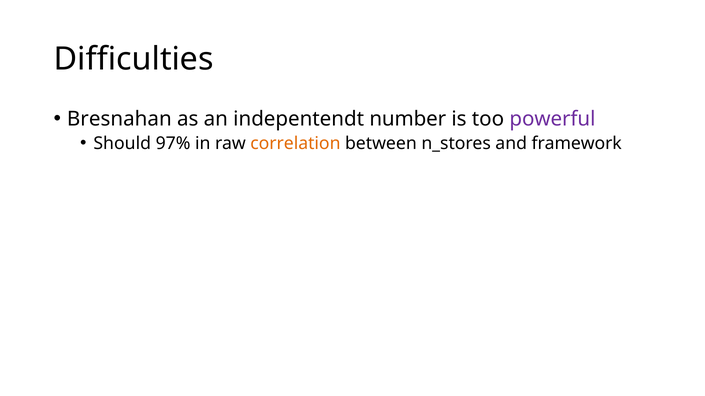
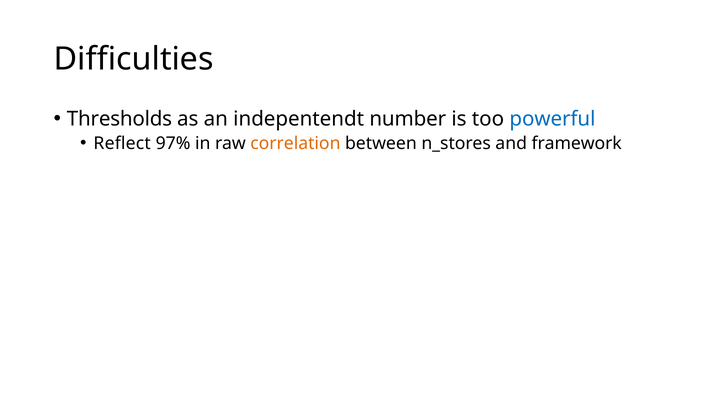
Bresnahan: Bresnahan -> Thresholds
powerful colour: purple -> blue
Should: Should -> Reflect
